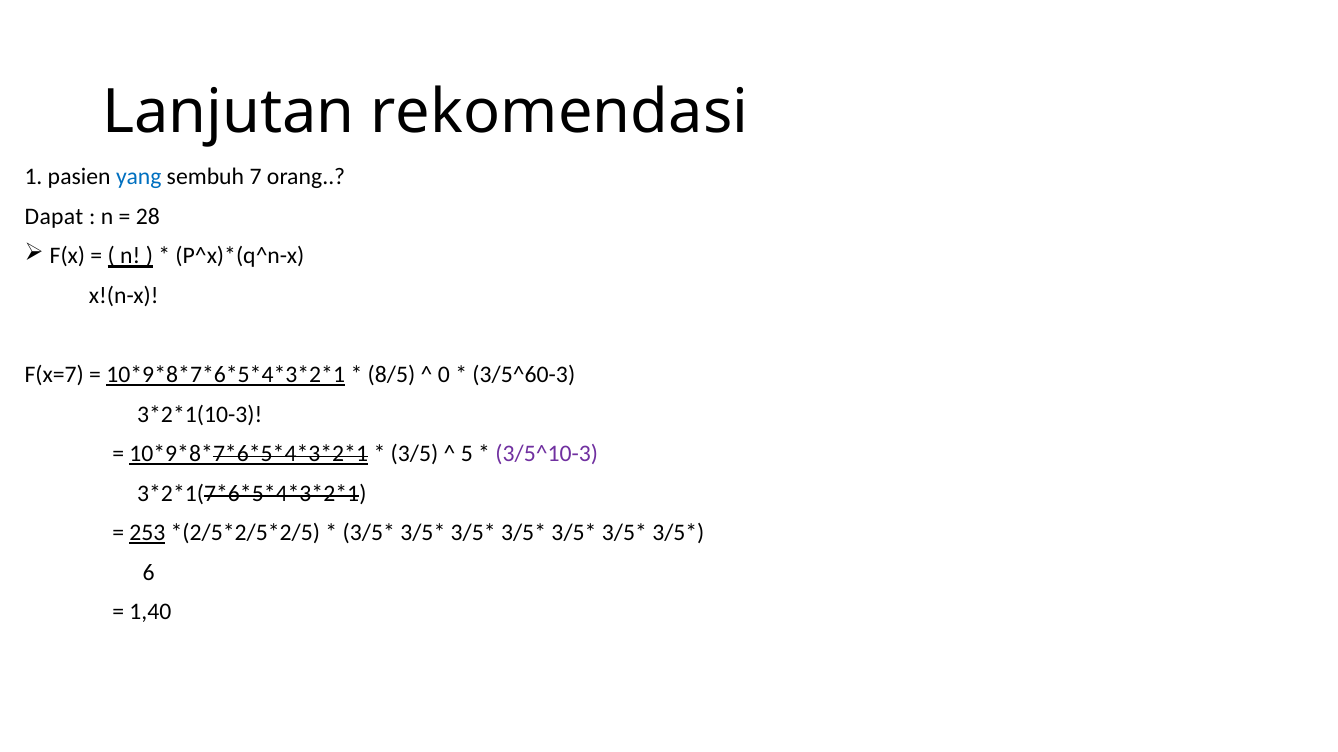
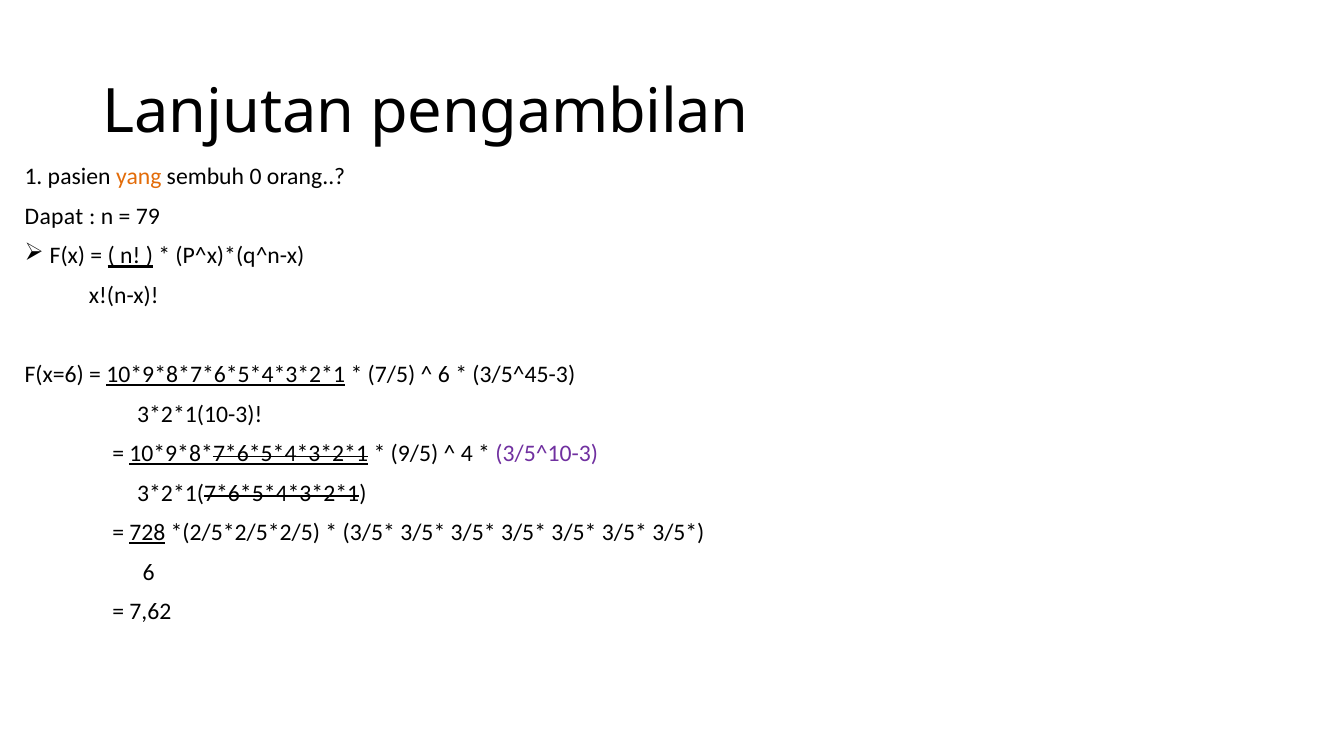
rekomendasi: rekomendasi -> pengambilan
yang colour: blue -> orange
7: 7 -> 0
28: 28 -> 79
F(x=7: F(x=7 -> F(x=6
8/5: 8/5 -> 7/5
0 at (444, 375): 0 -> 6
3/5^60-3: 3/5^60-3 -> 3/5^45-3
3/5: 3/5 -> 9/5
5: 5 -> 4
253: 253 -> 728
1,40: 1,40 -> 7,62
